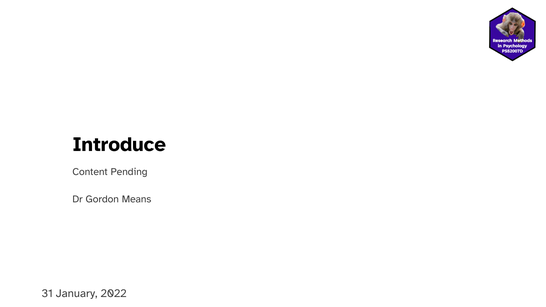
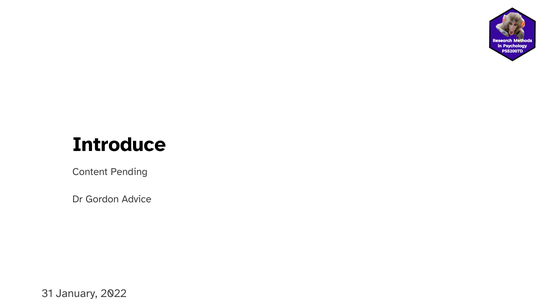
Means: Means -> Advice
